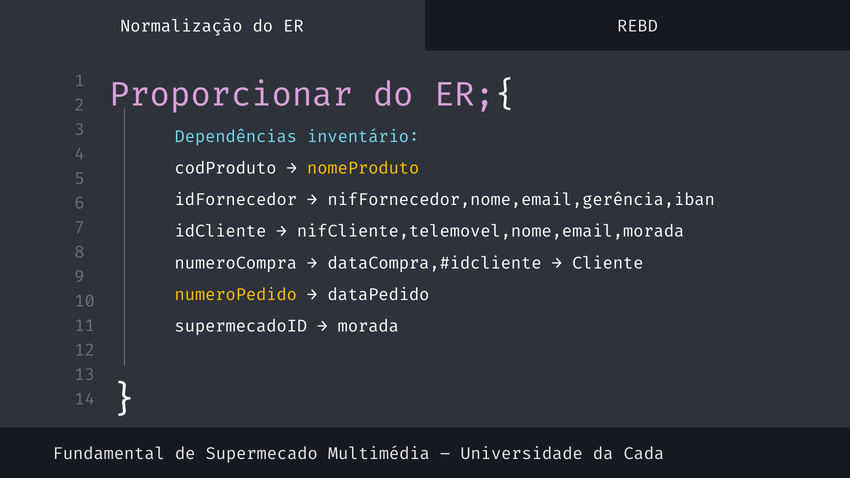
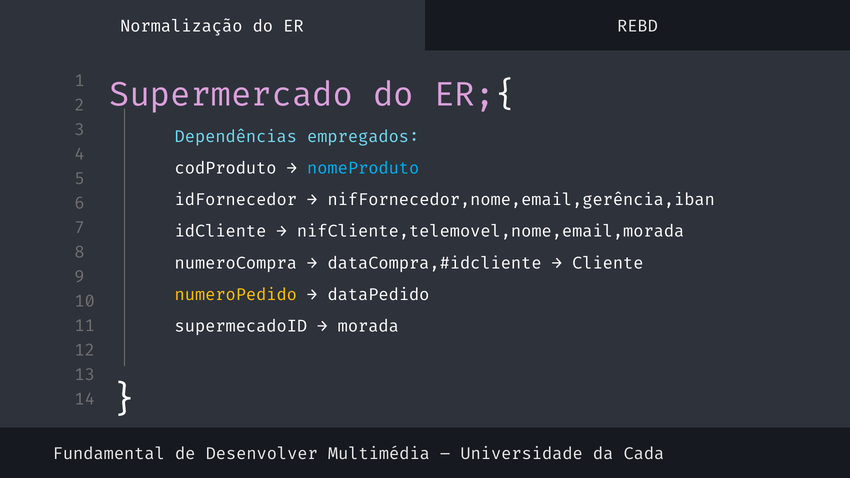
Proporcionar: Proporcionar -> Supermercado
inventário: inventário -> empregados
nomeProduto colour: yellow -> light blue
Supermecado: Supermecado -> Desenvolver
